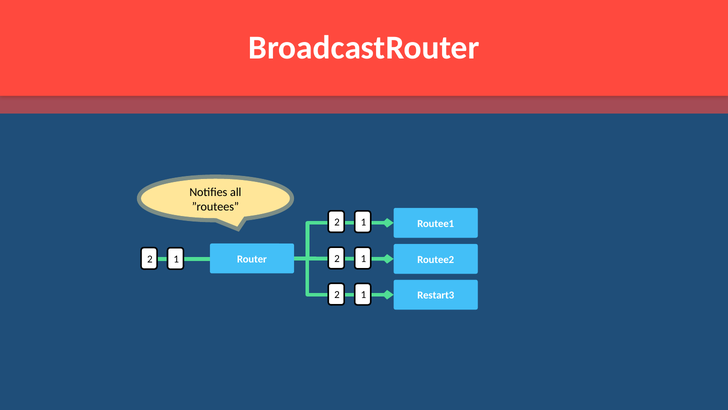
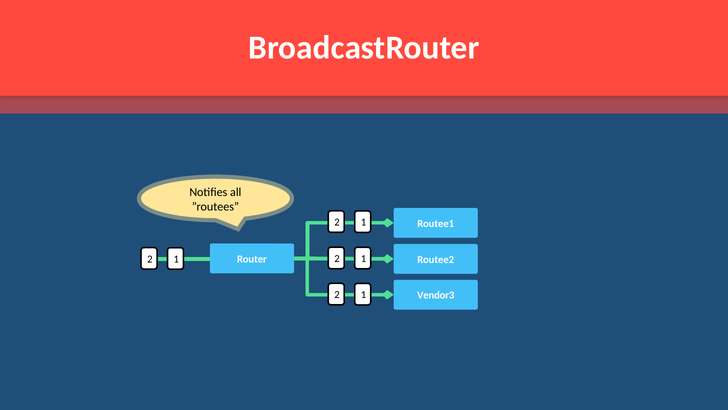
Restart3: Restart3 -> Vendor3
